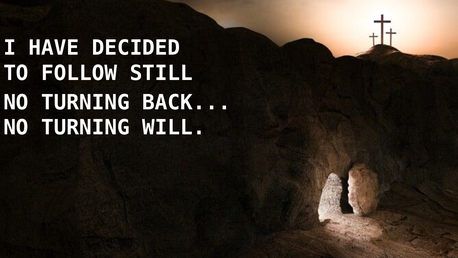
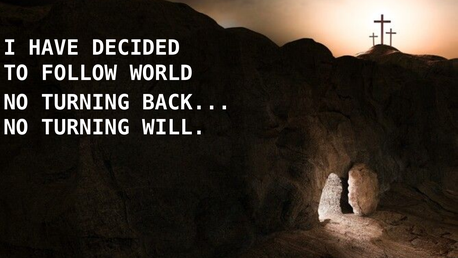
STILL: STILL -> WORLD
